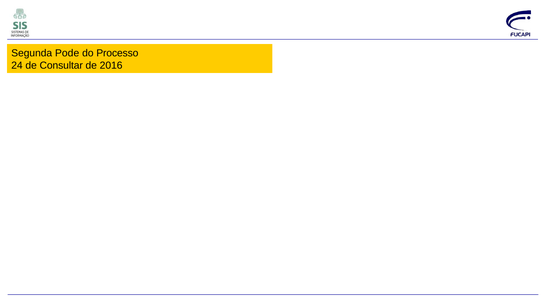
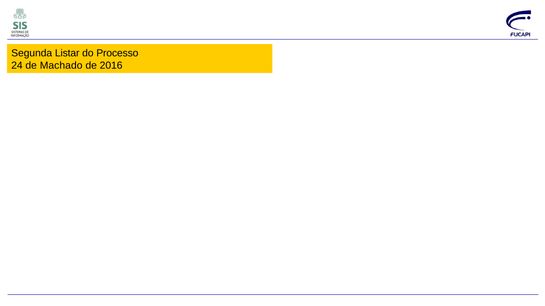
Pode: Pode -> Listar
Consultar: Consultar -> Machado
